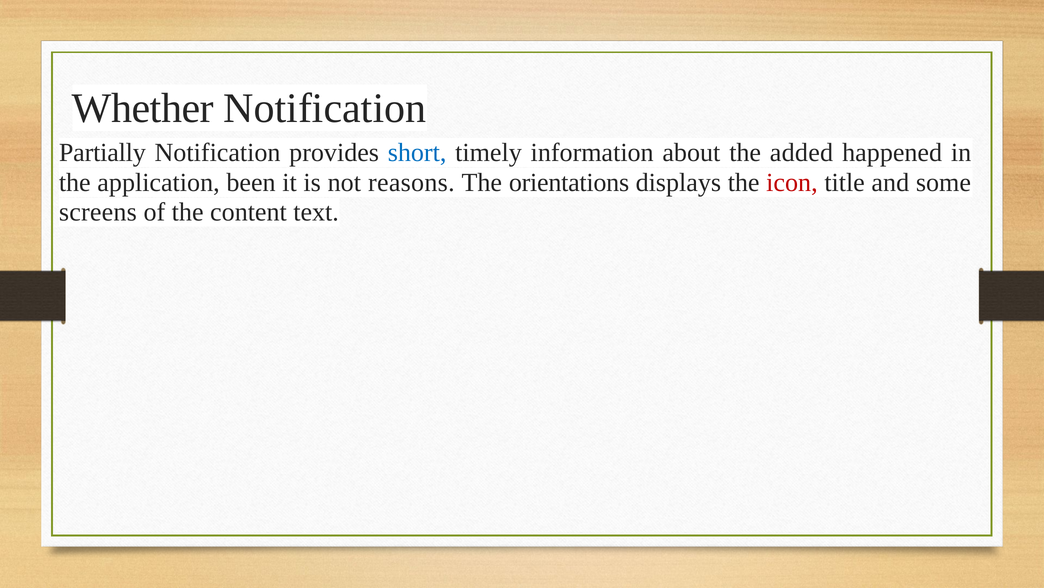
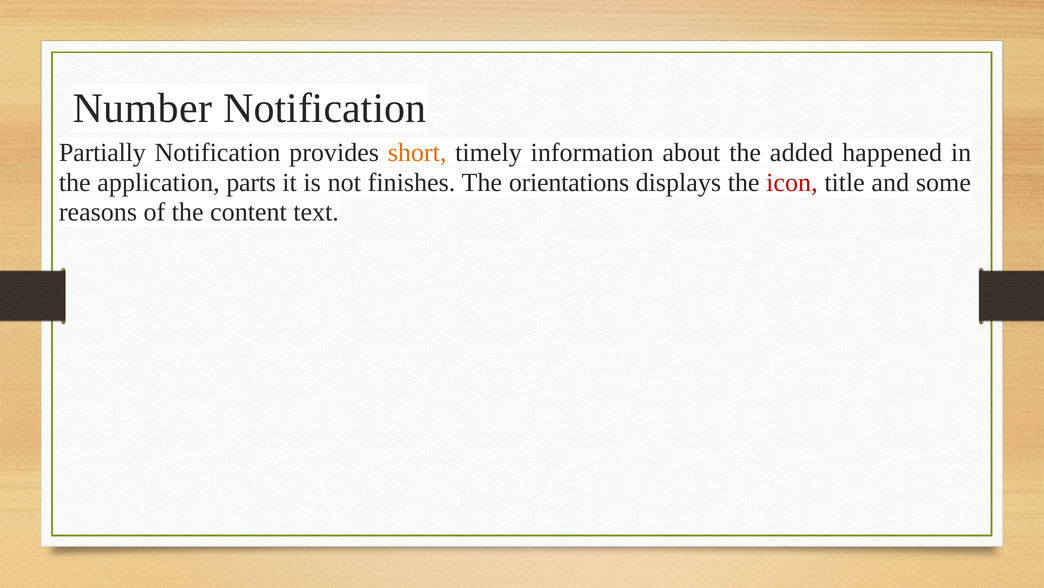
Whether: Whether -> Number
short colour: blue -> orange
been: been -> parts
reasons: reasons -> finishes
screens: screens -> reasons
